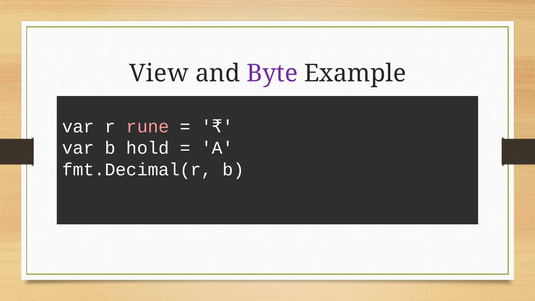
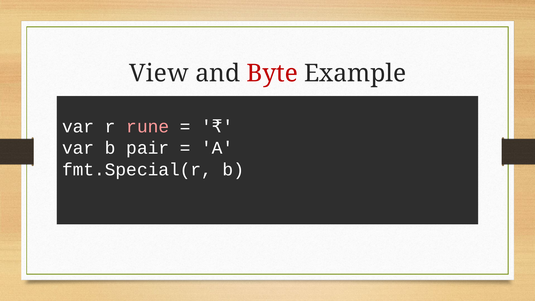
Byte colour: purple -> red
hold: hold -> pair
fmt.Decimal(r: fmt.Decimal(r -> fmt.Special(r
